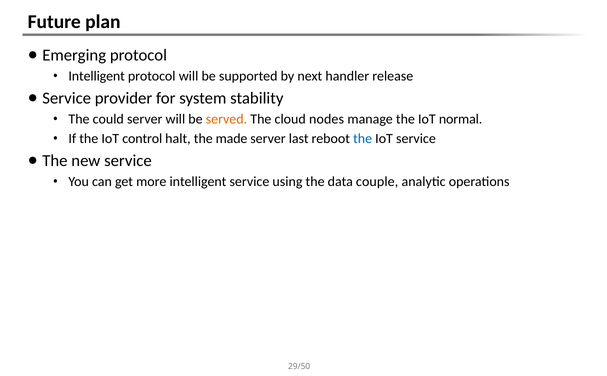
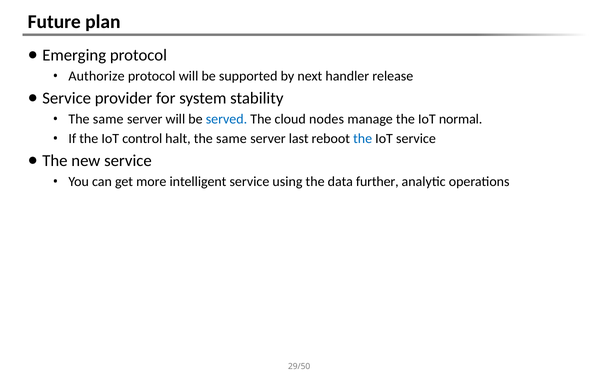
Intelligent at (97, 76): Intelligent -> Authorize
could at (108, 119): could -> same
served colour: orange -> blue
halt the made: made -> same
couple: couple -> further
